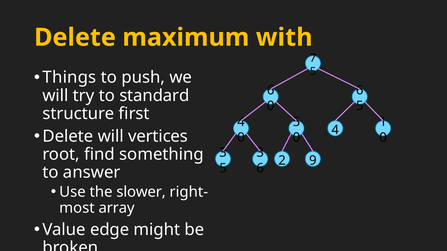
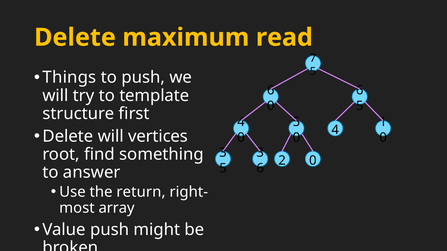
with: with -> read
standard: standard -> template
2 9: 9 -> 0
slower: slower -> return
Value edge: edge -> push
